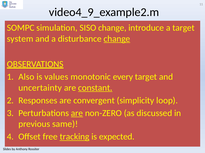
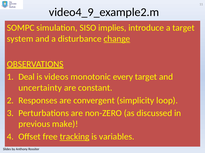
SISO change: change -> implies
Also: Also -> Deal
values: values -> videos
constant underline: present -> none
are at (77, 114) underline: present -> none
same: same -> make
expected: expected -> variables
